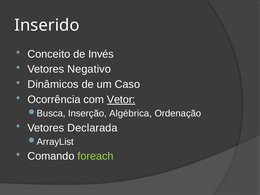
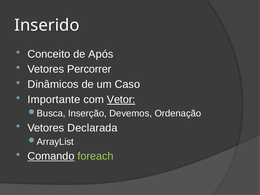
Invés: Invés -> Após
Negativo: Negativo -> Percorrer
Ocorrência: Ocorrência -> Importante
Algébrica: Algébrica -> Devemos
Comando underline: none -> present
